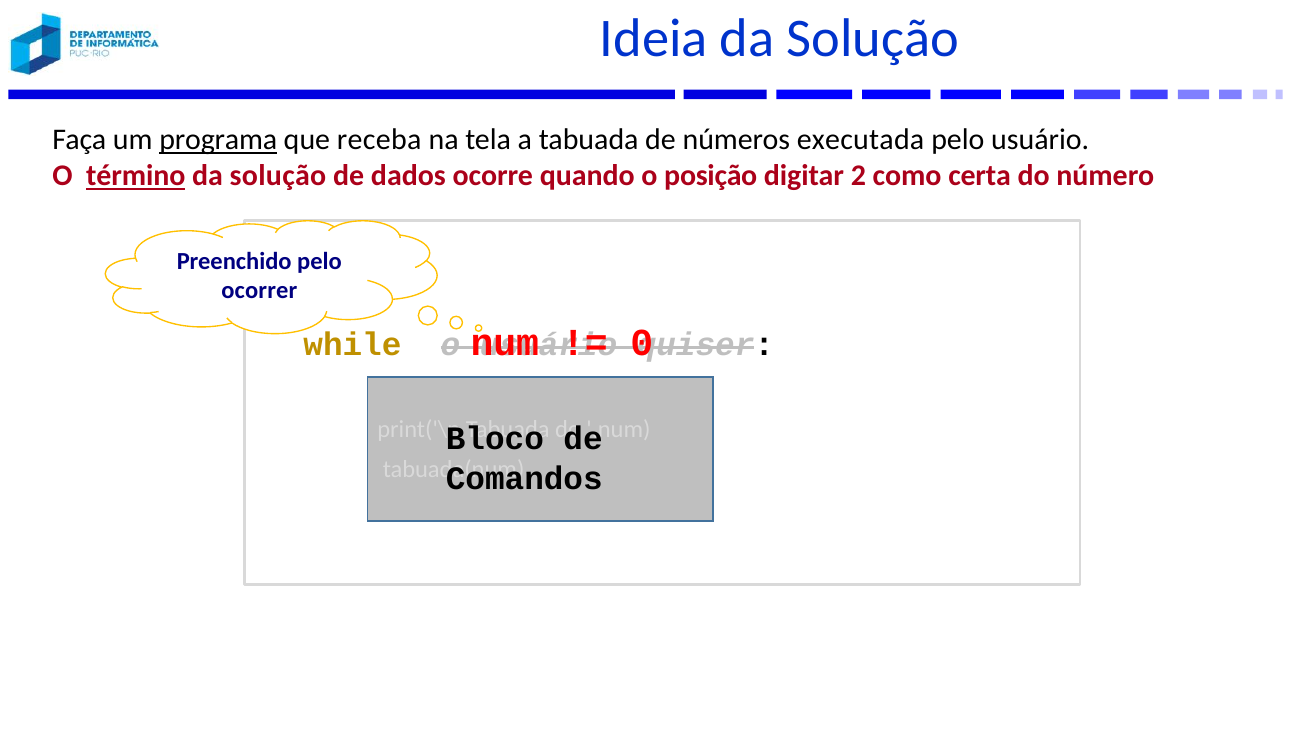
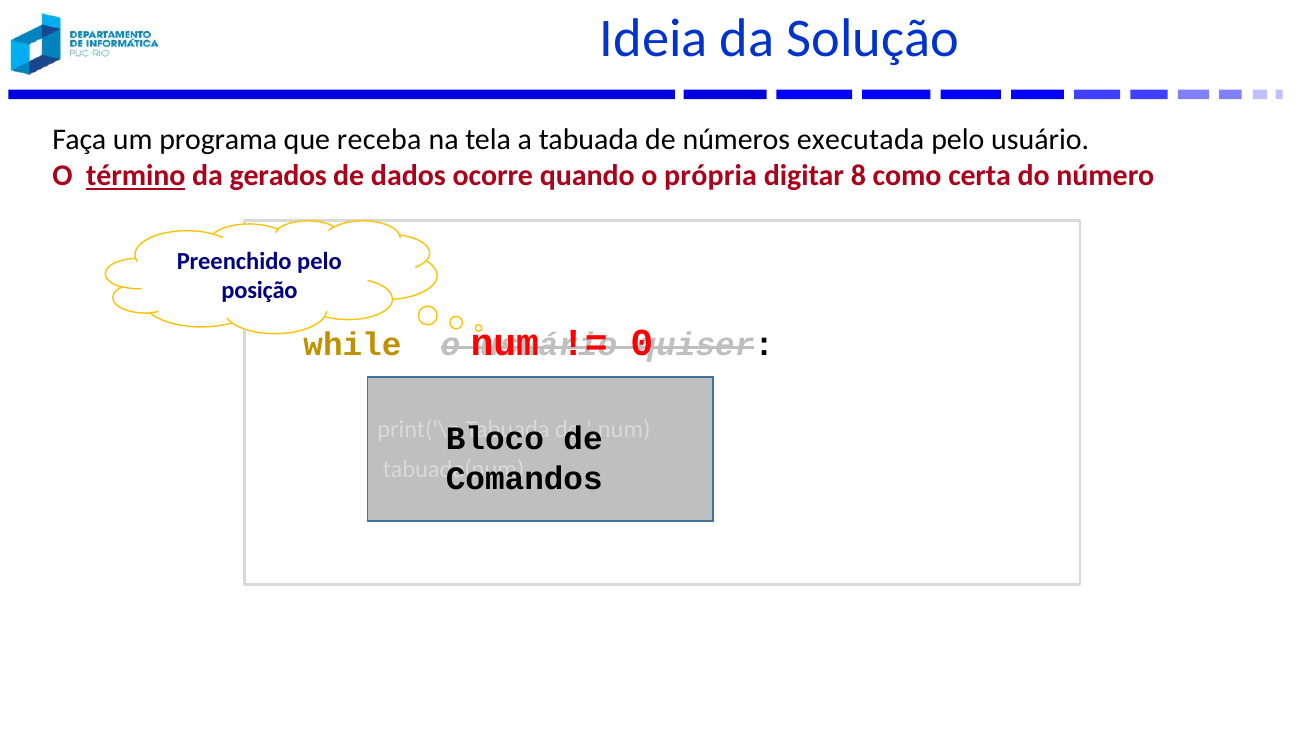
programa underline: present -> none
solução at (278, 176): solução -> gerados
posição: posição -> própria
2: 2 -> 8
ocorrer: ocorrer -> posição
